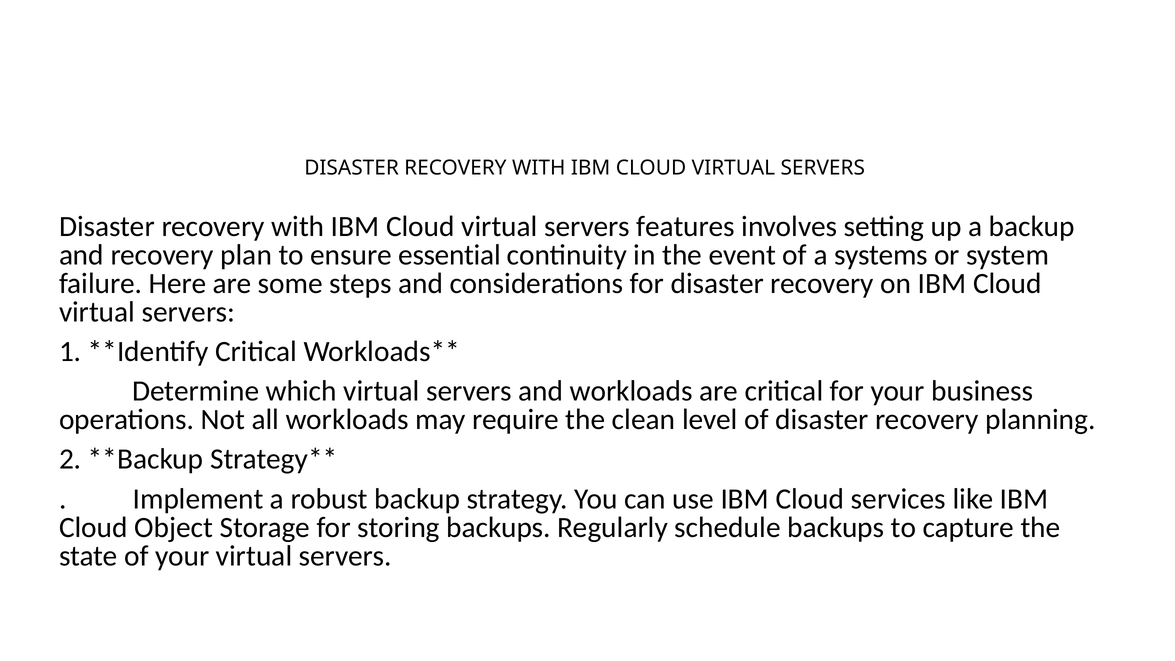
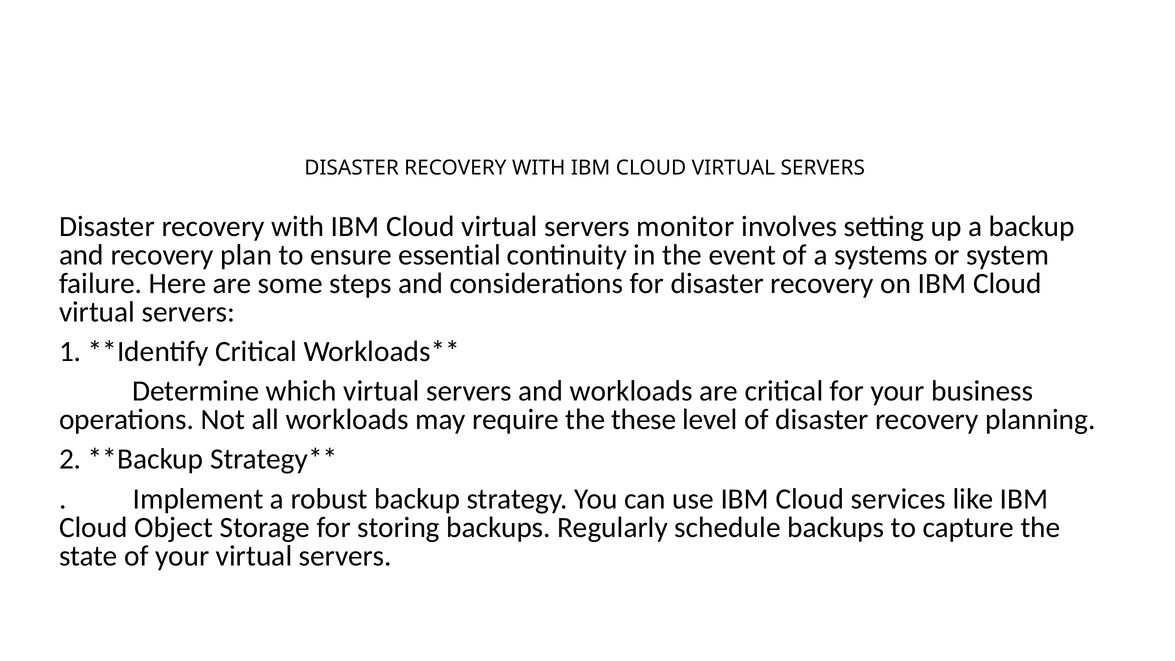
features: features -> monitor
clean: clean -> these
